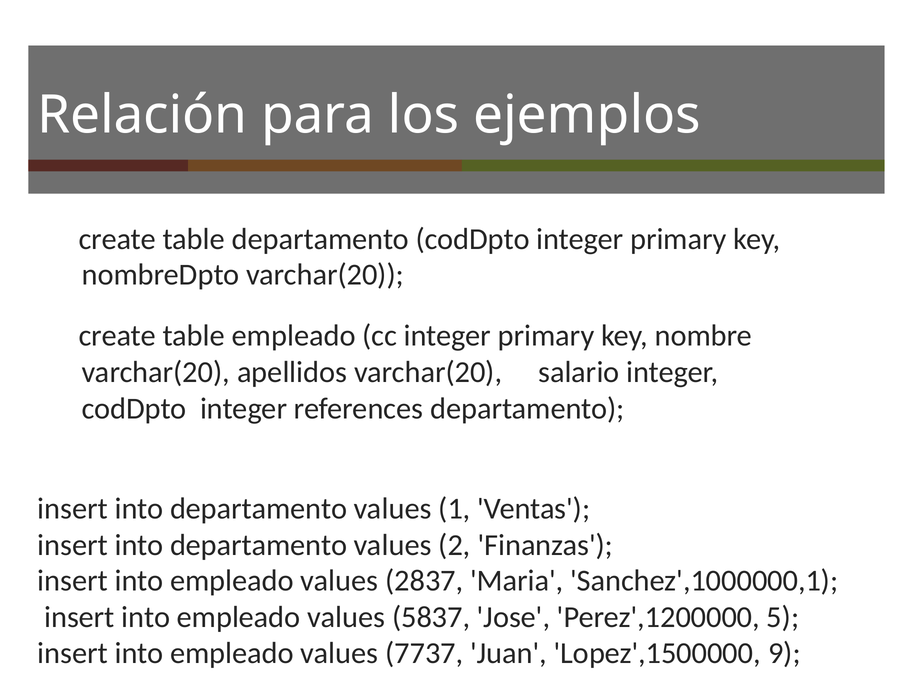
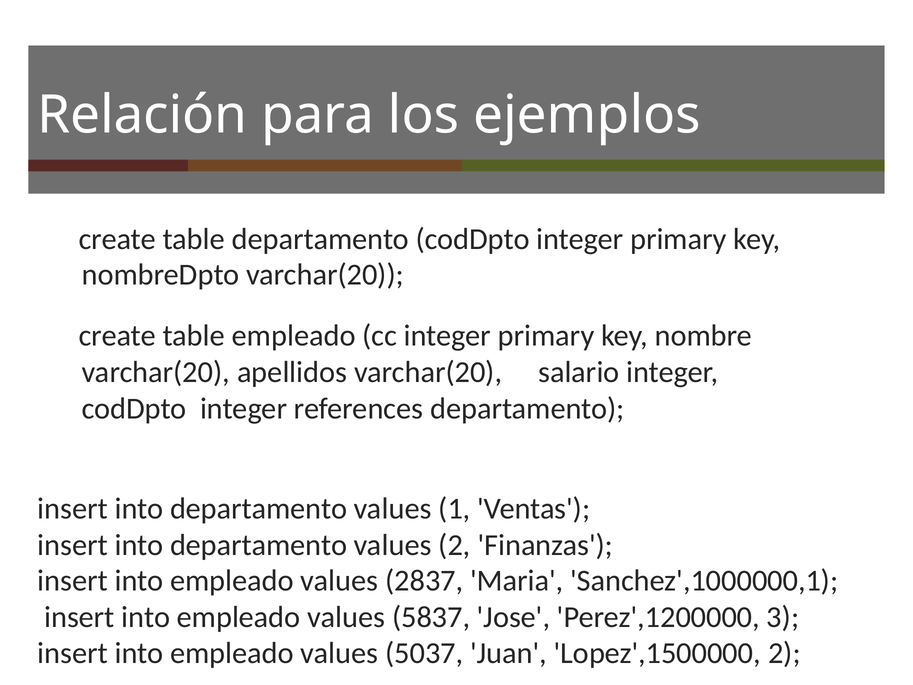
5: 5 -> 3
7737: 7737 -> 5037
Lopez',1500000 9: 9 -> 2
